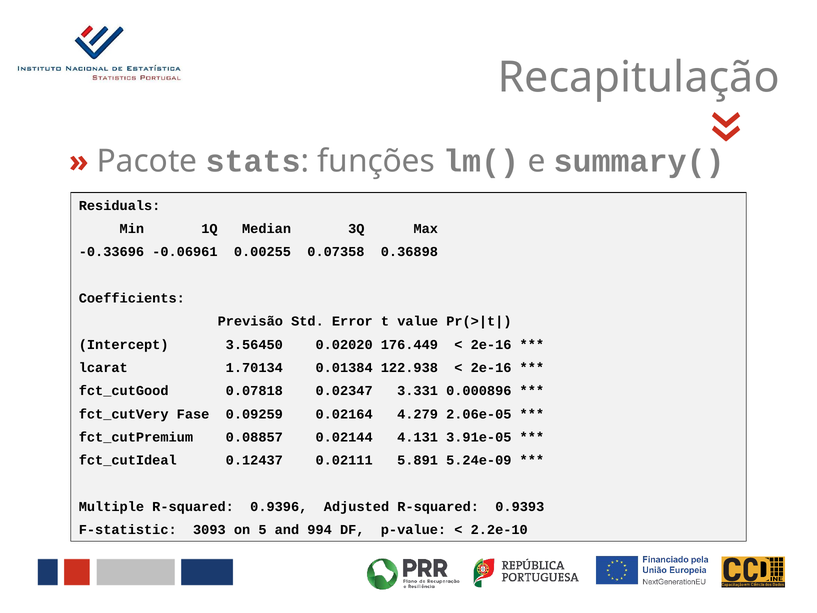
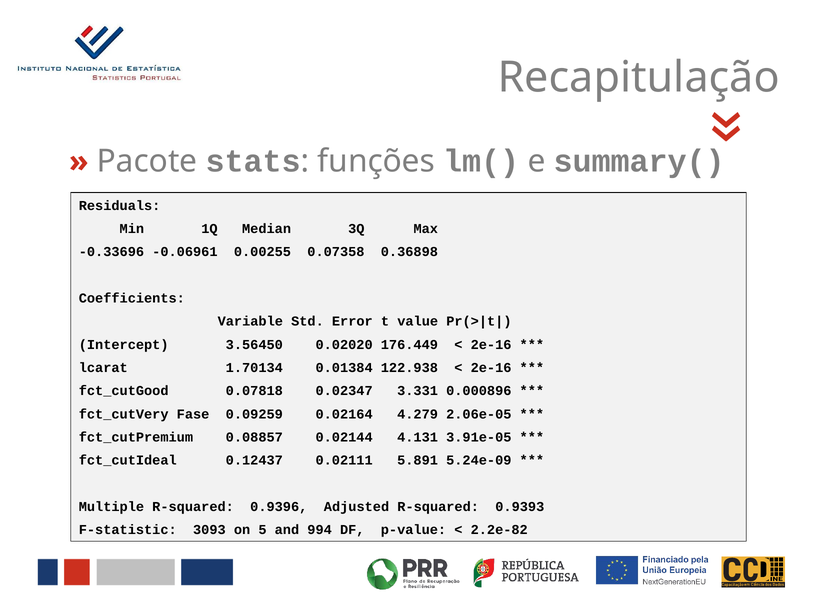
Previsão: Previsão -> Variable
2.2e-10: 2.2e-10 -> 2.2e-82
